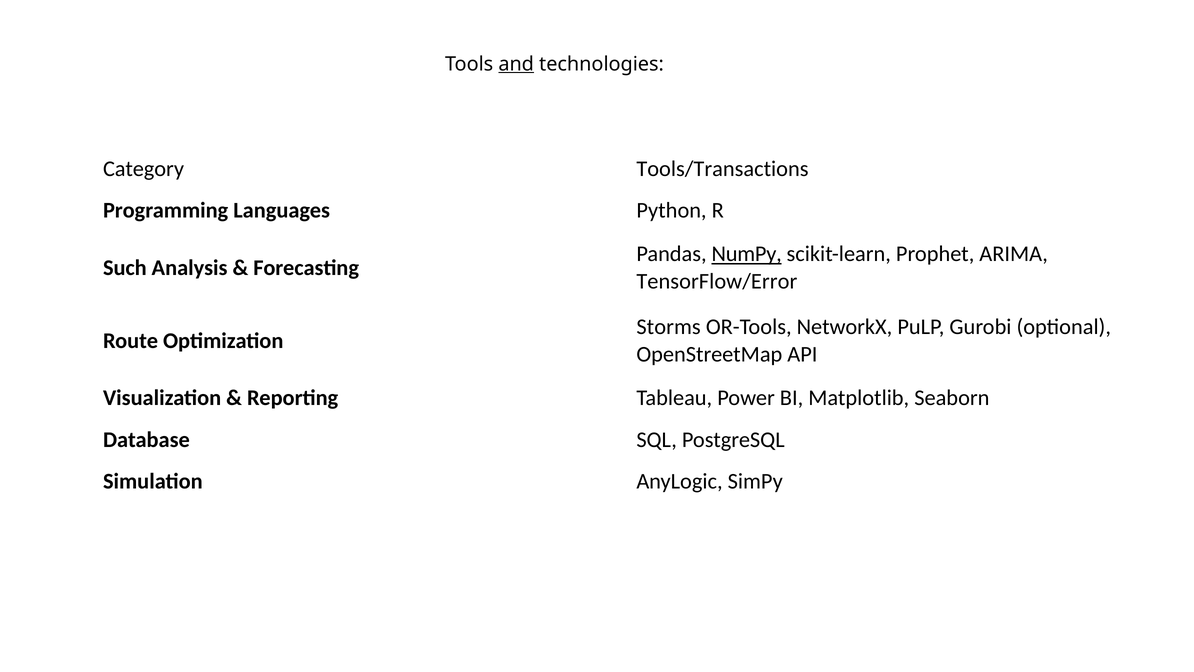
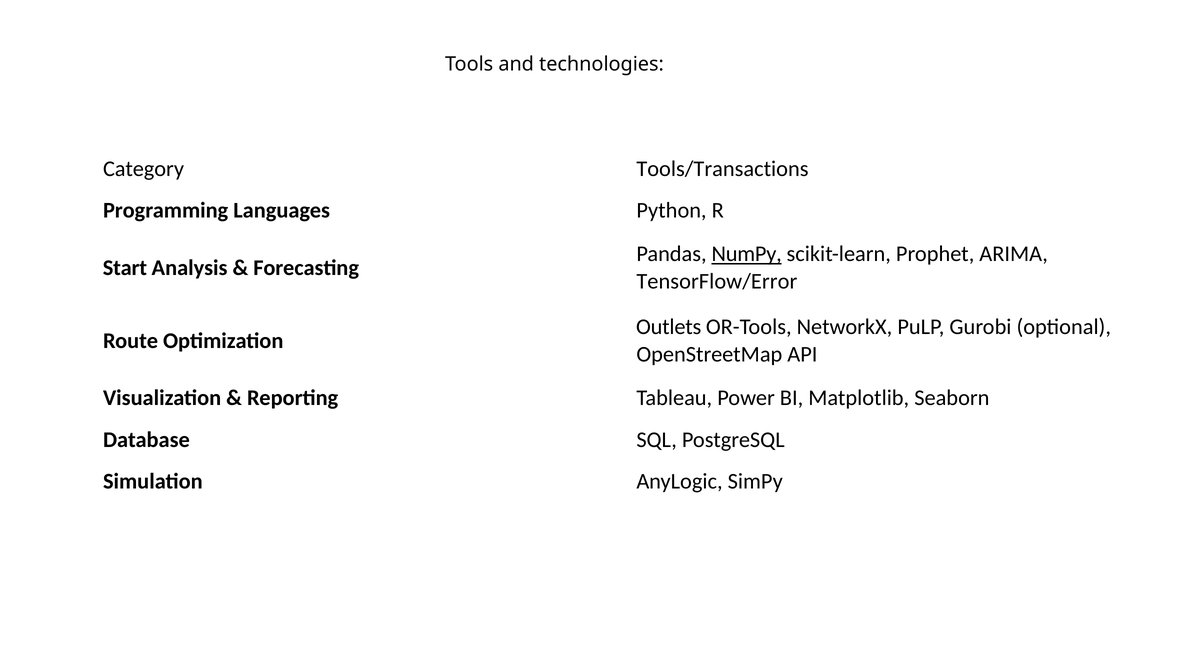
and underline: present -> none
Such: Such -> Start
Storms: Storms -> Outlets
